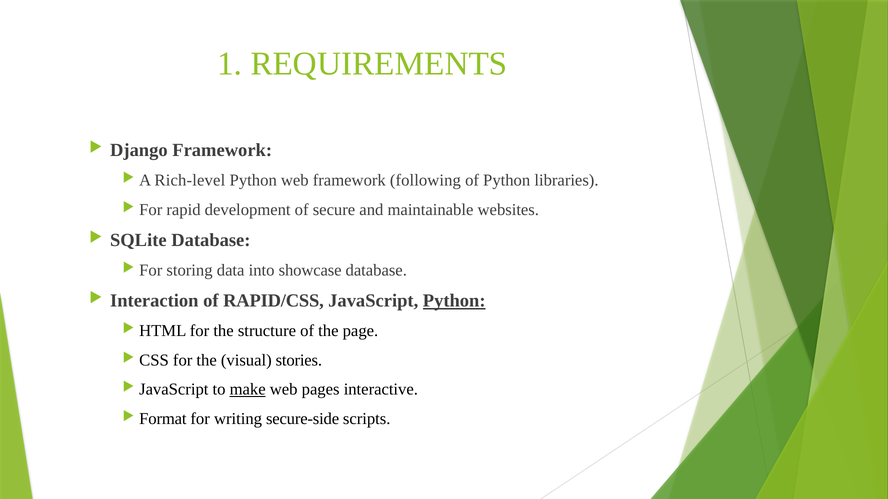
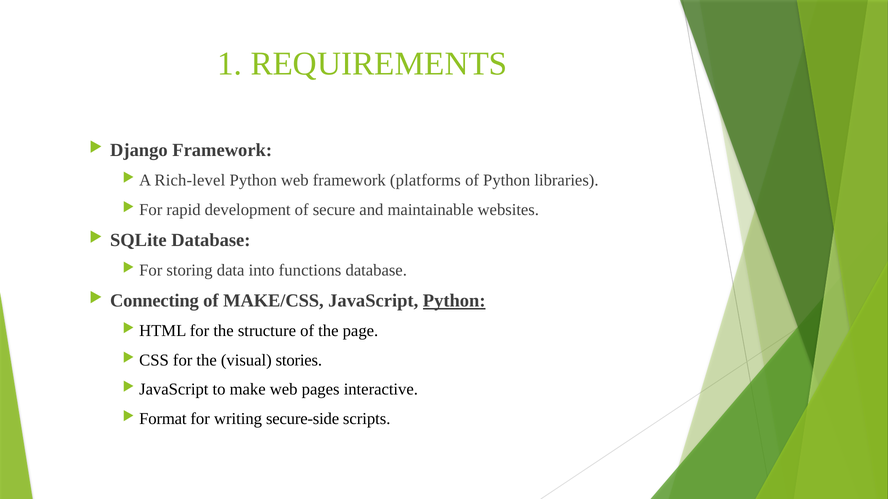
following: following -> platforms
showcase: showcase -> functions
Interaction: Interaction -> Connecting
RAPID/CSS: RAPID/CSS -> MAKE/CSS
make underline: present -> none
